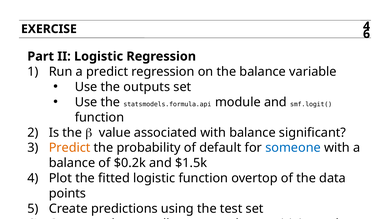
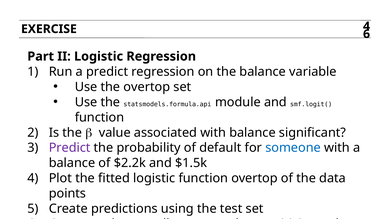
the outputs: outputs -> overtop
Predict at (70, 148) colour: orange -> purple
$0.2k: $0.2k -> $2.2k
